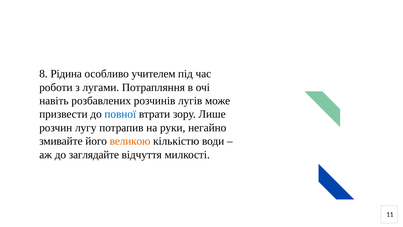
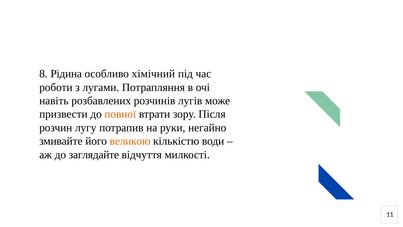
учителем: учителем -> хімічний
повної colour: blue -> orange
Лише: Лише -> Після
